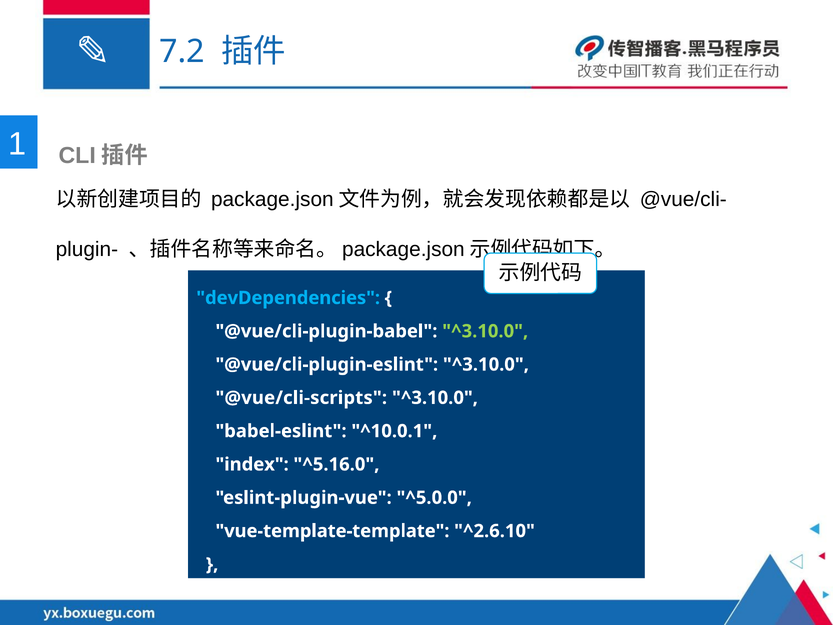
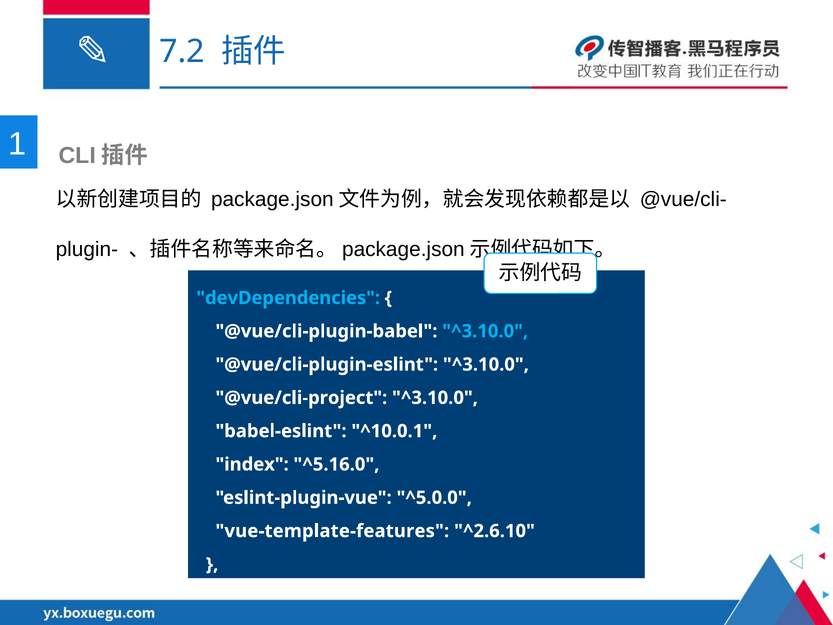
^3.10.0 at (485, 331) colour: light green -> light blue
@vue/cli-scripts: @vue/cli-scripts -> @vue/cli-project
vue-template-template: vue-template-template -> vue-template-features
